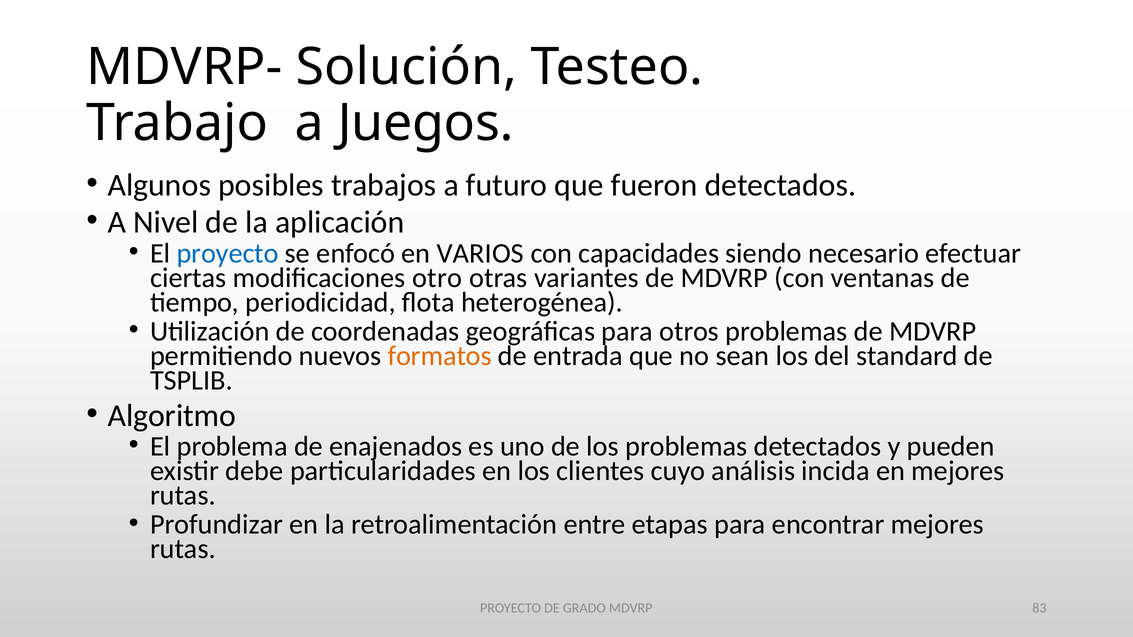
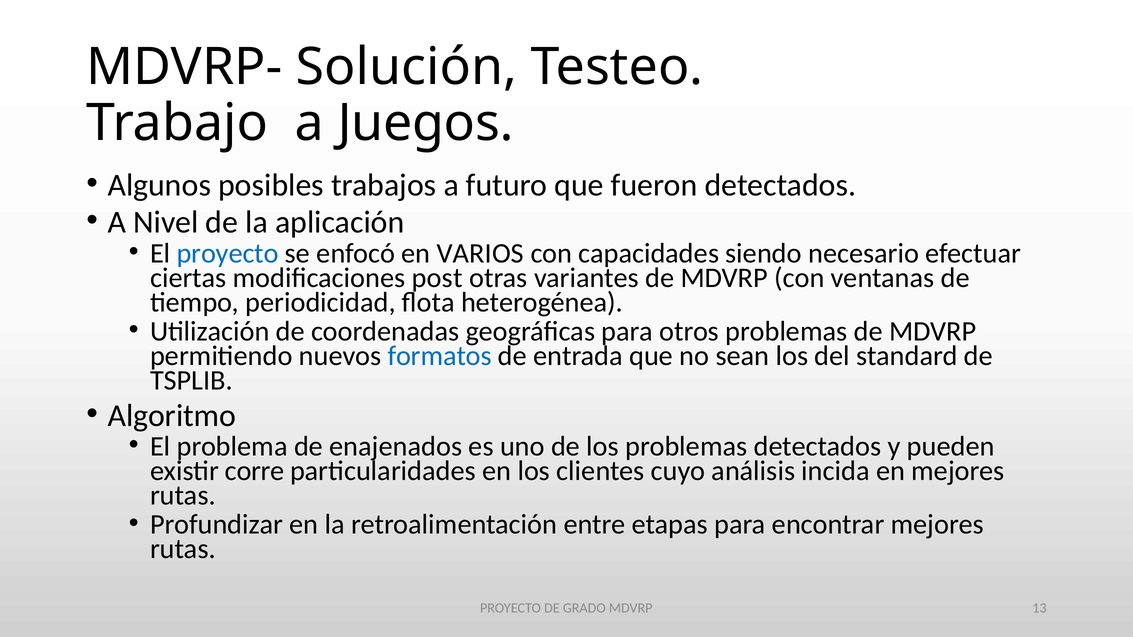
otro: otro -> post
formatos colour: orange -> blue
debe: debe -> corre
83: 83 -> 13
